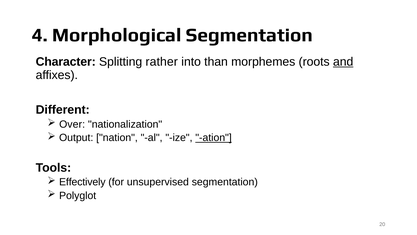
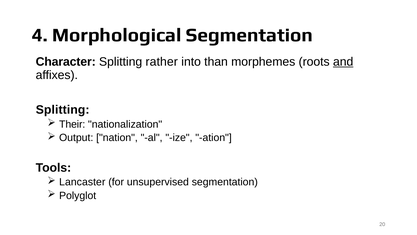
Different at (63, 110): Different -> Splitting
Over: Over -> Their
ation underline: present -> none
Effectively: Effectively -> Lancaster
